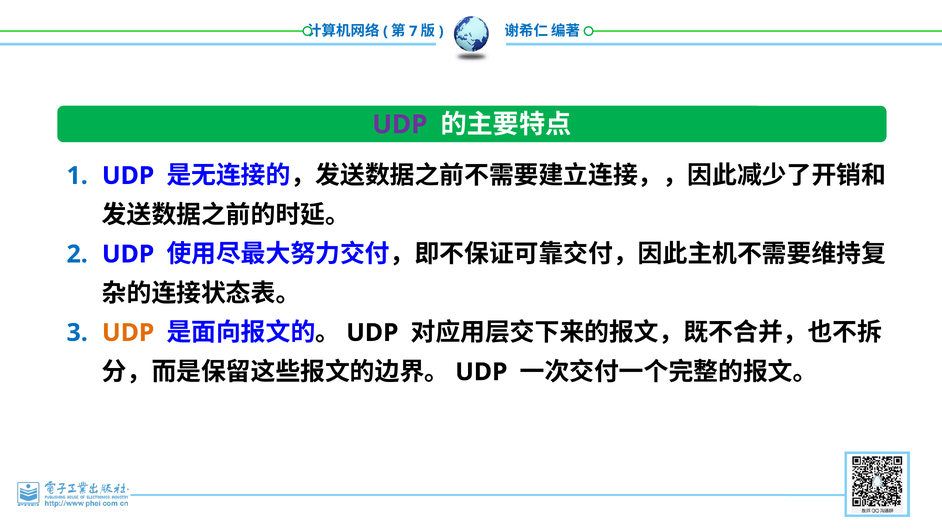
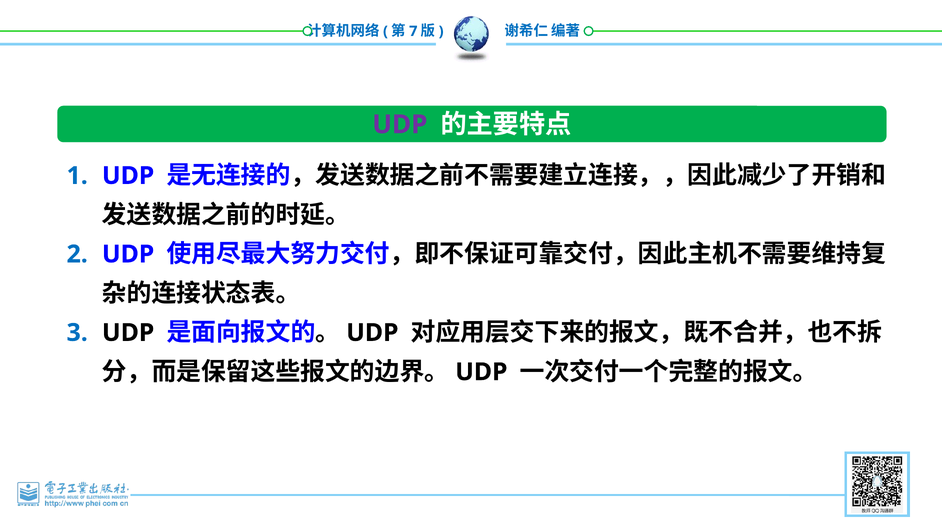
UDP at (128, 333) colour: orange -> black
